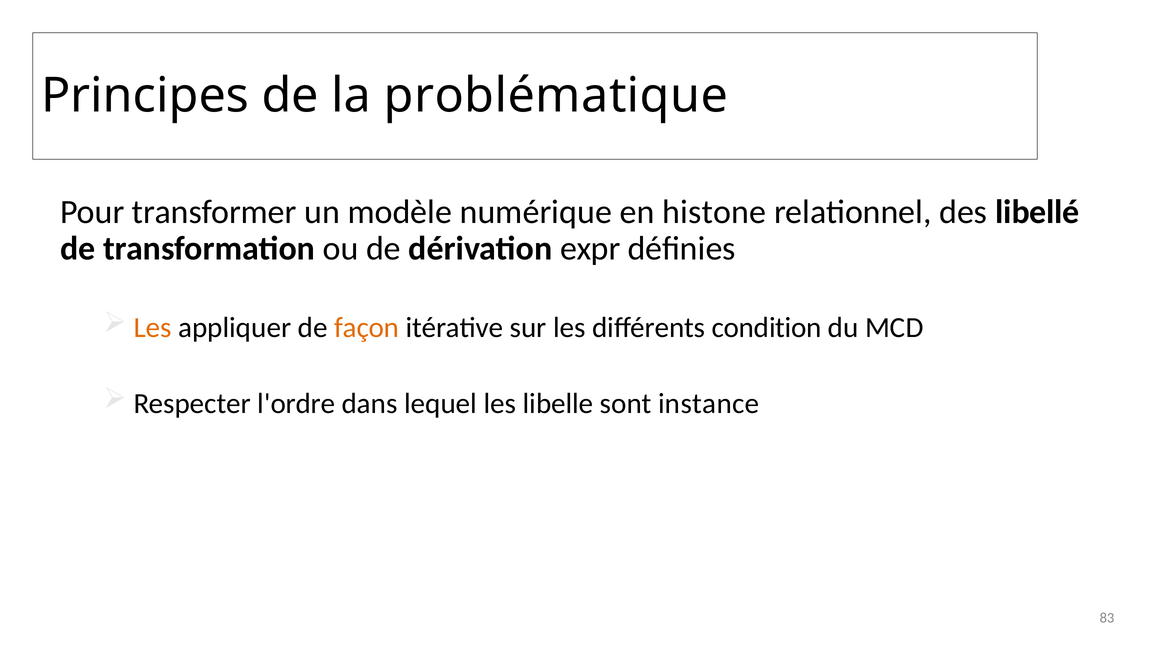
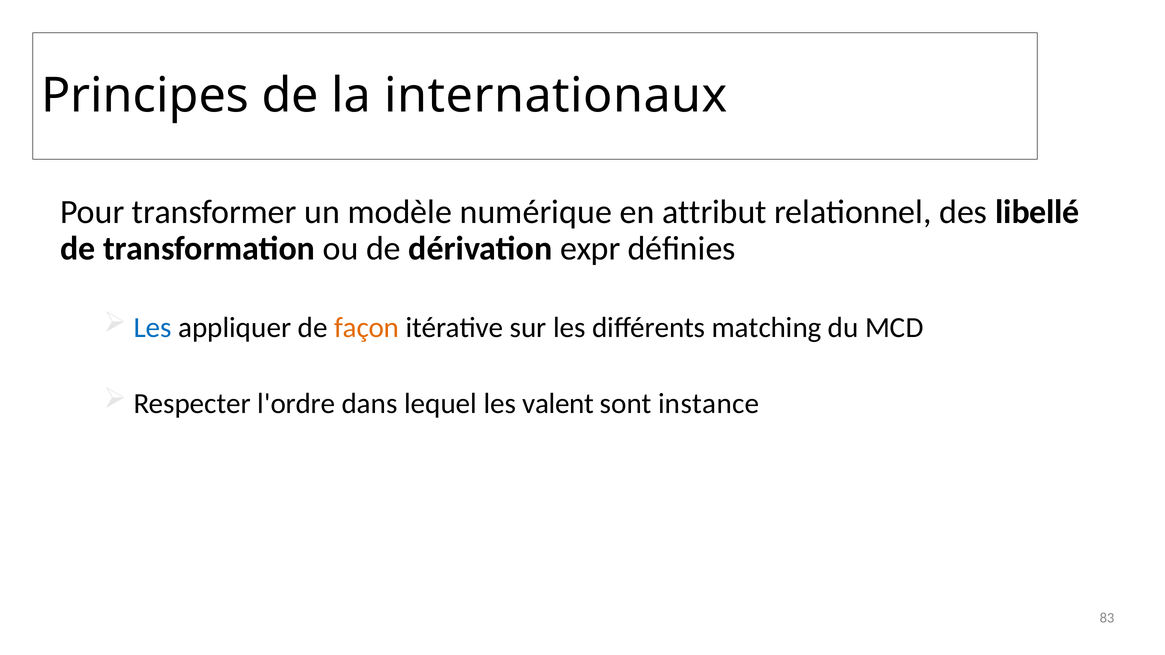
problématique: problématique -> internationaux
histone: histone -> attribut
Les at (153, 328) colour: orange -> blue
condition: condition -> matching
libelle: libelle -> valent
